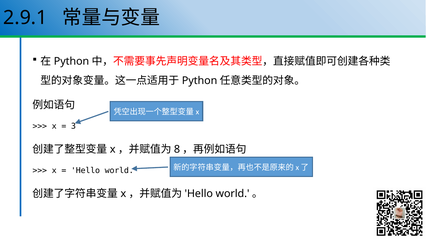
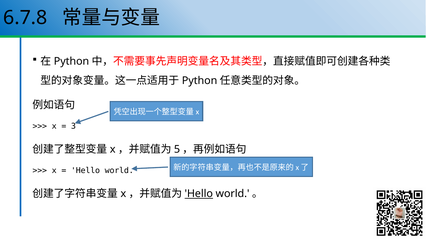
2.9.1: 2.9.1 -> 6.7.8
8: 8 -> 5
Hello at (199, 194) underline: none -> present
